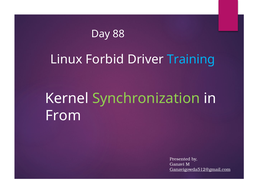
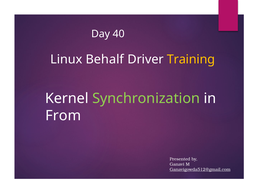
88: 88 -> 40
Forbid: Forbid -> Behalf
Training colour: light blue -> yellow
